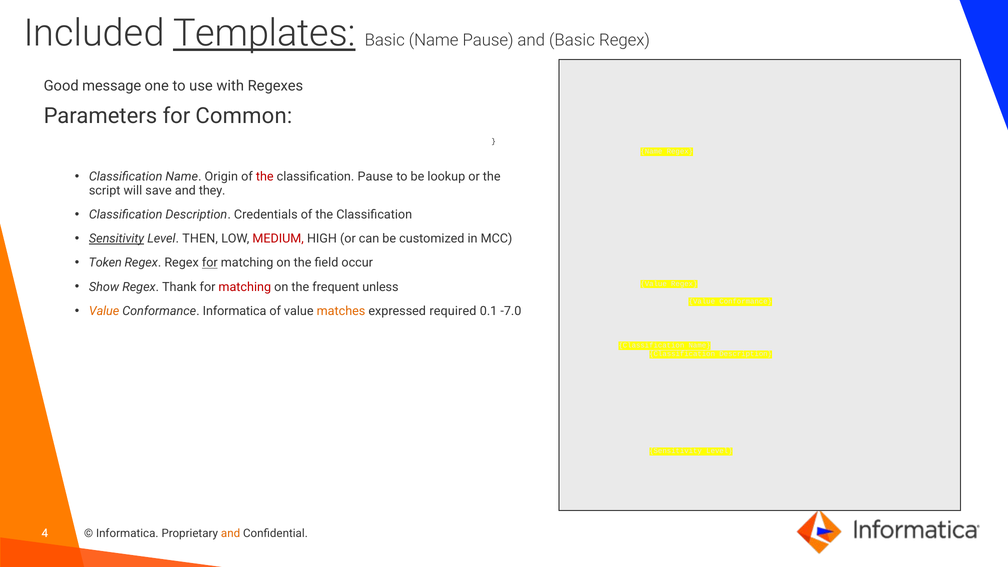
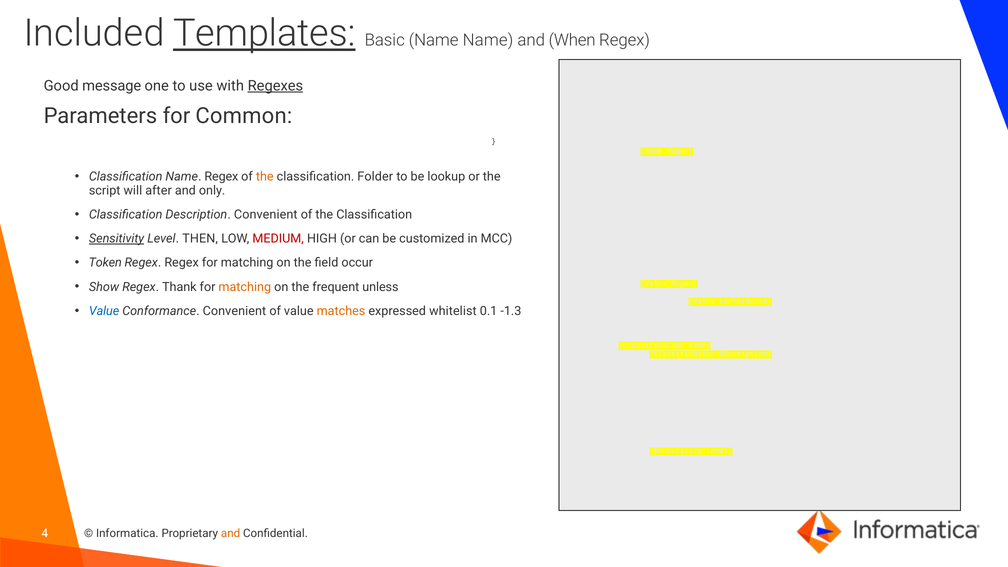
Name Pause: Pause -> Name
and Basic: Basic -> When
Regexes underline: none -> present
Classification Name Origin: Origin -> Regex
the at (265, 177) colour: red -> orange
classification Pause: Pause -> Folder
save: save -> after
they: they -> only
Description Credentials: Credentials -> Convenient
for at (210, 263) underline: present -> none
matching at (245, 287) colour: red -> orange
Value at (104, 311) colour: orange -> blue
Conformance Informatica: Informatica -> Convenient
required: required -> whitelist
-7.0: -7.0 -> -1.3
